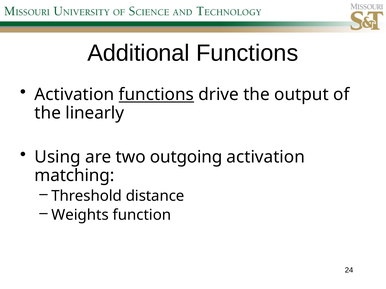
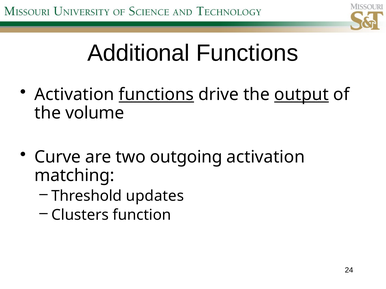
output underline: none -> present
linearly: linearly -> volume
Using: Using -> Curve
distance: distance -> updates
Weights: Weights -> Clusters
